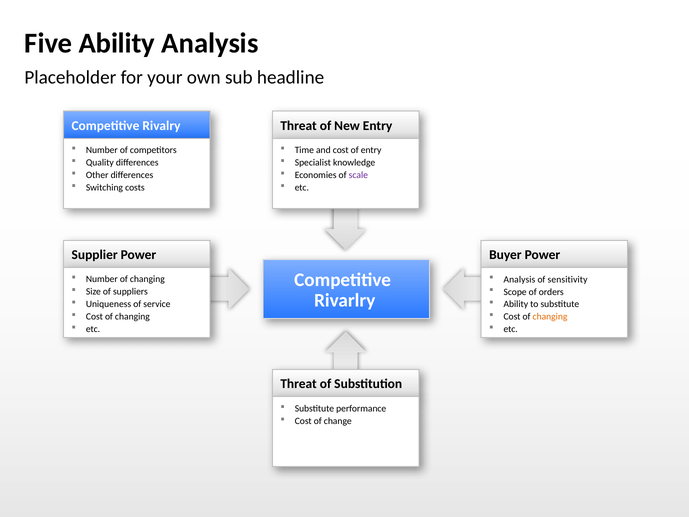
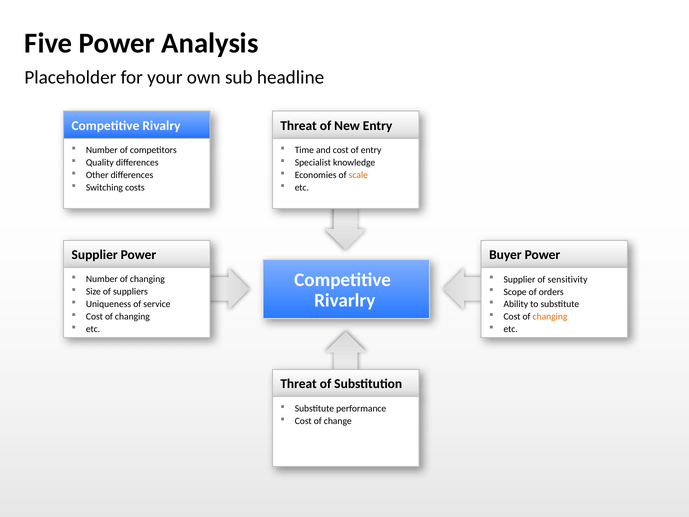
Five Ability: Ability -> Power
scale colour: purple -> orange
Analysis at (519, 279): Analysis -> Supplier
